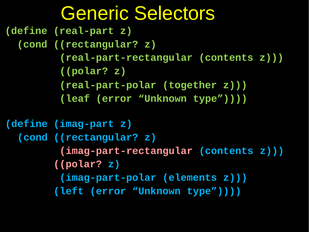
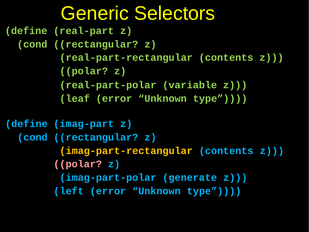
together: together -> variable
imag-part-rectangular colour: pink -> yellow
elements: elements -> generate
